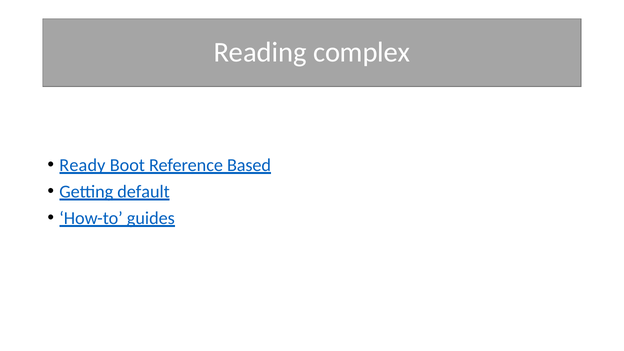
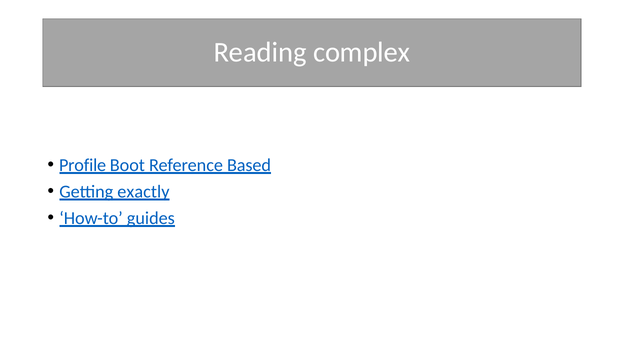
Ready: Ready -> Profile
default: default -> exactly
